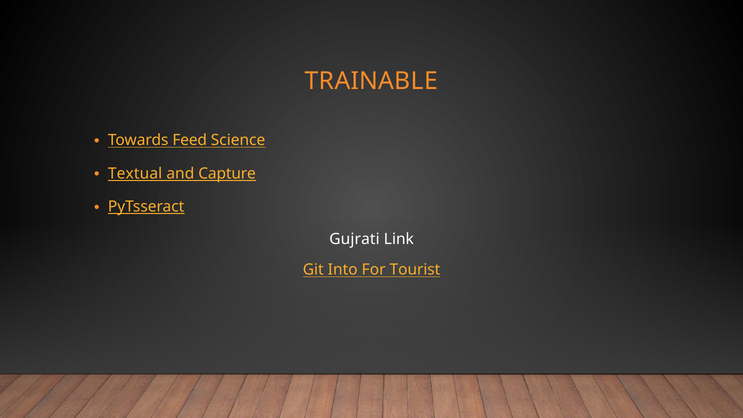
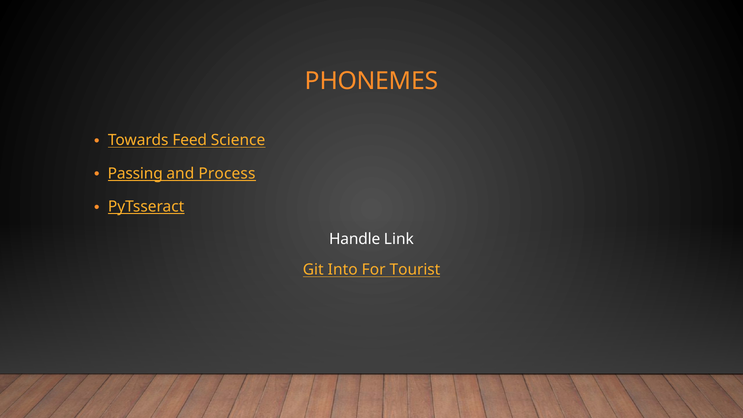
TRAINABLE: TRAINABLE -> PHONEMES
Textual: Textual -> Passing
Capture: Capture -> Process
Gujrati: Gujrati -> Handle
